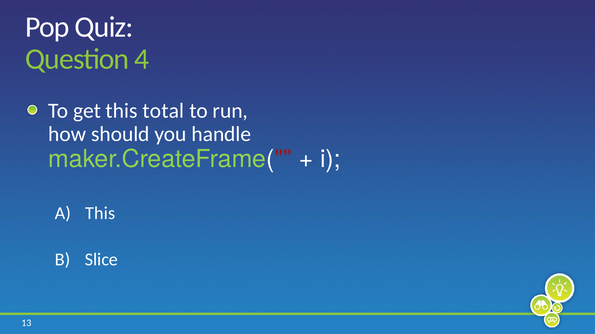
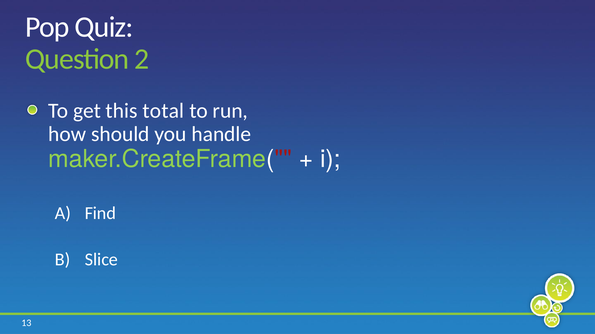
4: 4 -> 2
This at (100, 214): This -> Find
